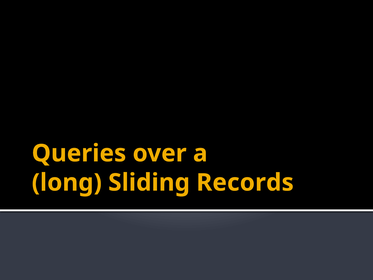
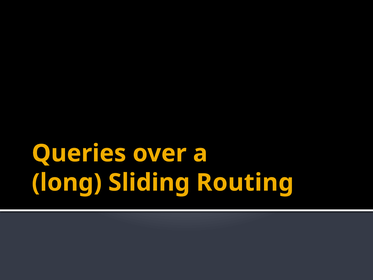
Records: Records -> Routing
